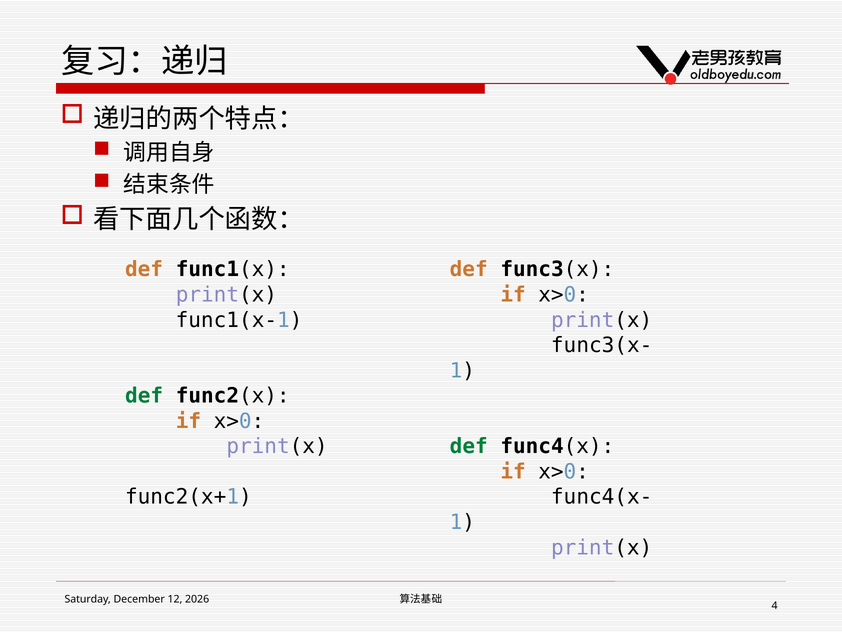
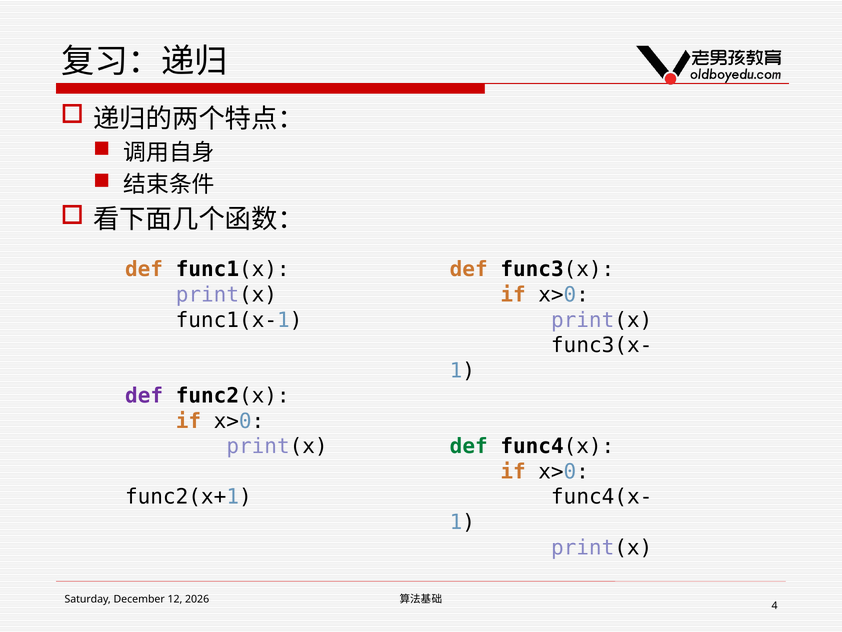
def at (144, 396) colour: green -> purple
